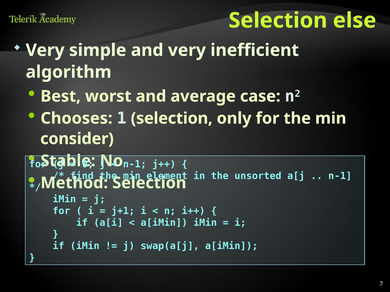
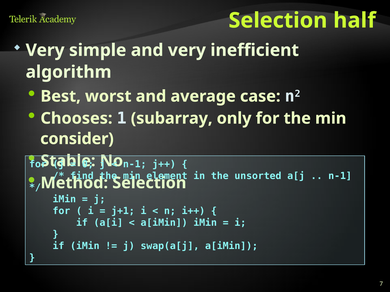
else: else -> half
1 selection: selection -> subarray
